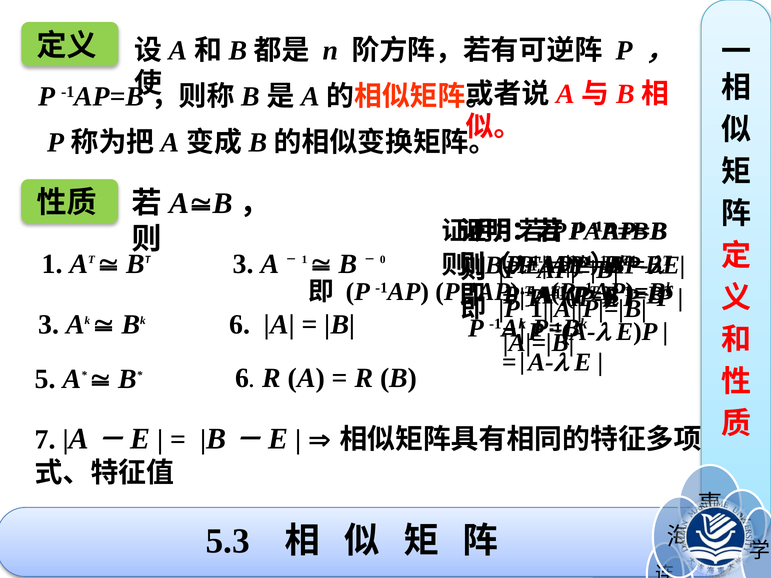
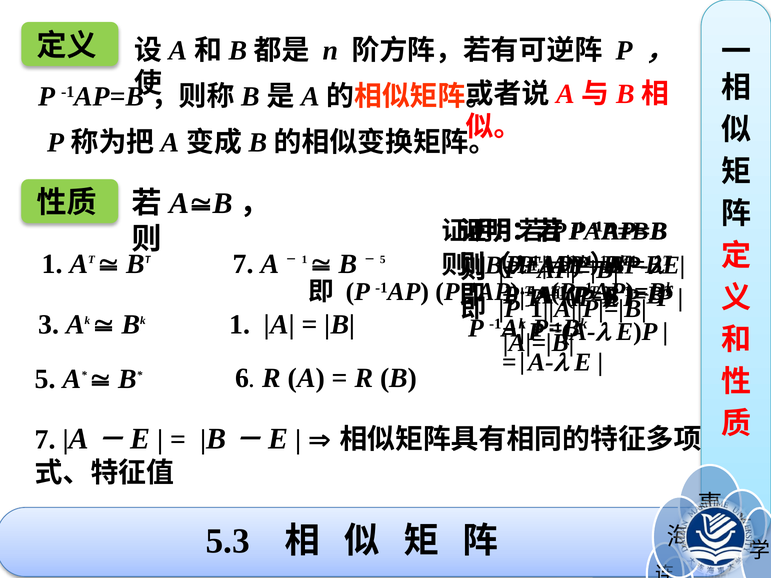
3 at (243, 264): 3 -> 7
0 at (383, 260): 0 -> 5
6 at (240, 325): 6 -> 1
